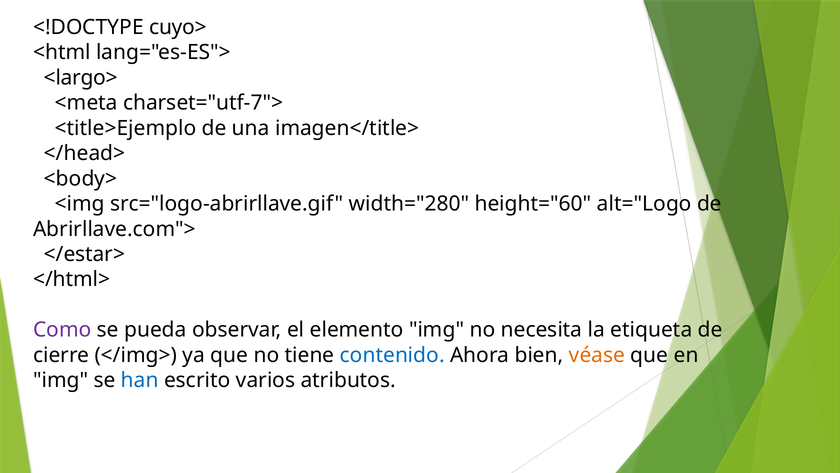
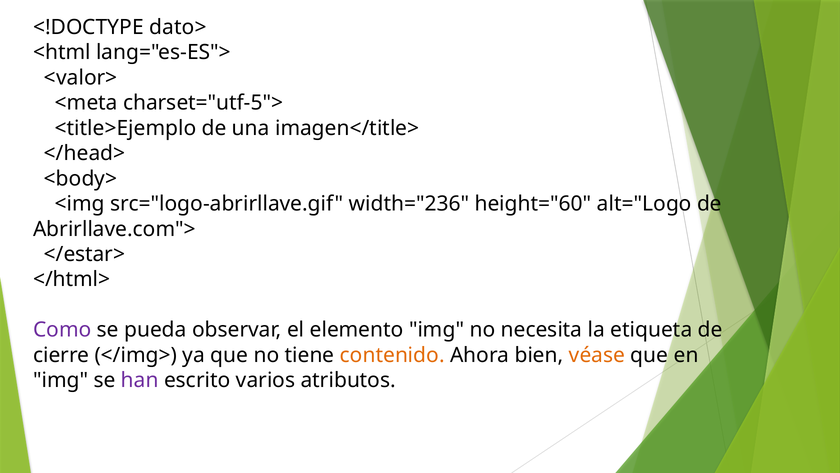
cuyo>: cuyo> -> dato>
<largo>: <largo> -> <valor>
charset="utf-7">: charset="utf-7"> -> charset="utf-5">
width="280: width="280 -> width="236
contenido colour: blue -> orange
han colour: blue -> purple
